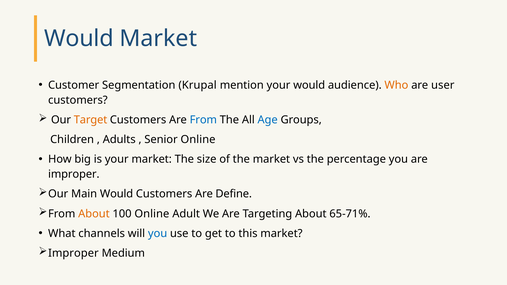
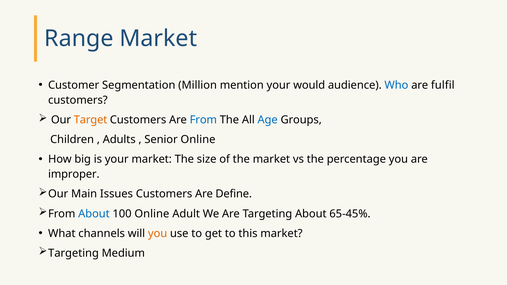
Would at (79, 38): Would -> Range
Krupal: Krupal -> Million
Who colour: orange -> blue
user: user -> fulfil
Main Would: Would -> Issues
About at (94, 214) colour: orange -> blue
65-71%: 65-71% -> 65-45%
you at (158, 234) colour: blue -> orange
Improper at (73, 253): Improper -> Targeting
